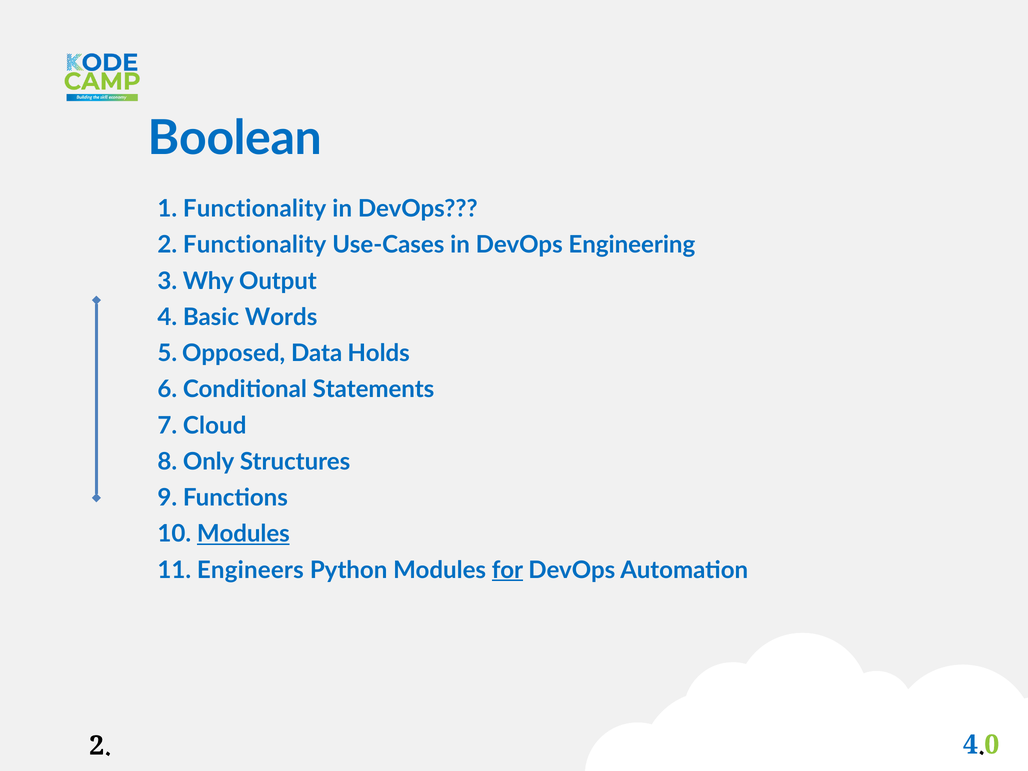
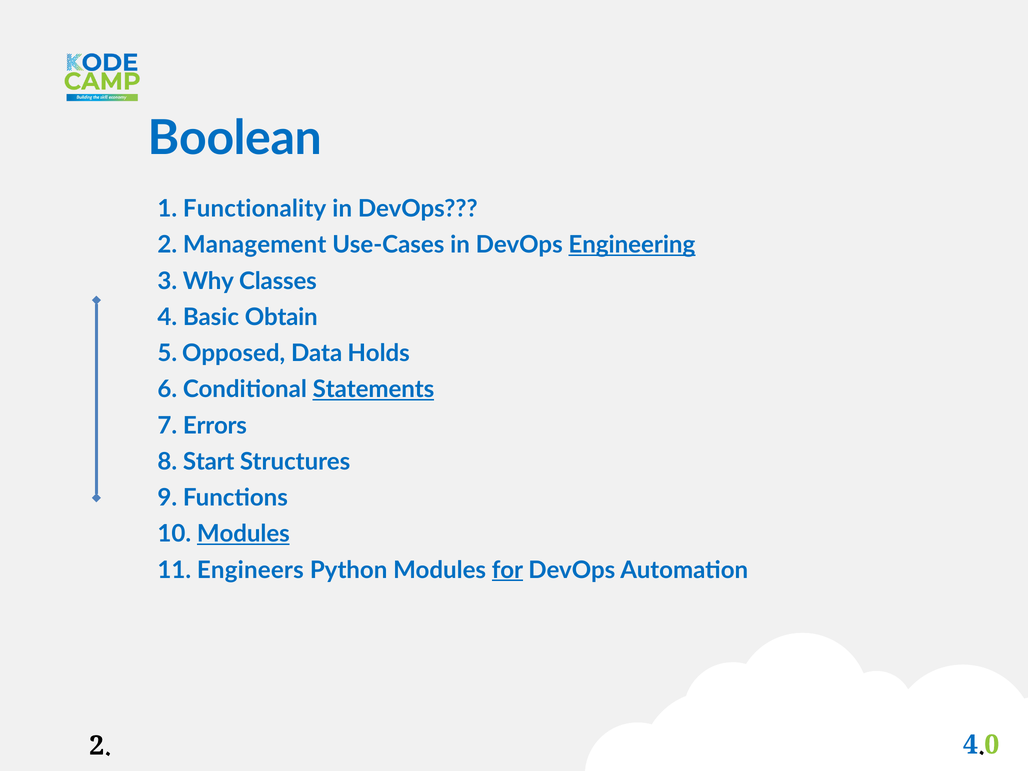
2 Functionality: Functionality -> Management
Engineering underline: none -> present
Output: Output -> Classes
Words: Words -> Obtain
Statements underline: none -> present
Cloud: Cloud -> Errors
Only: Only -> Start
